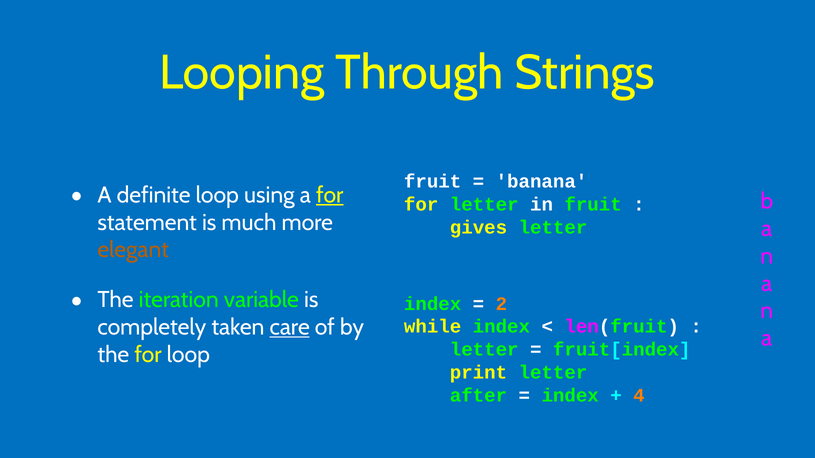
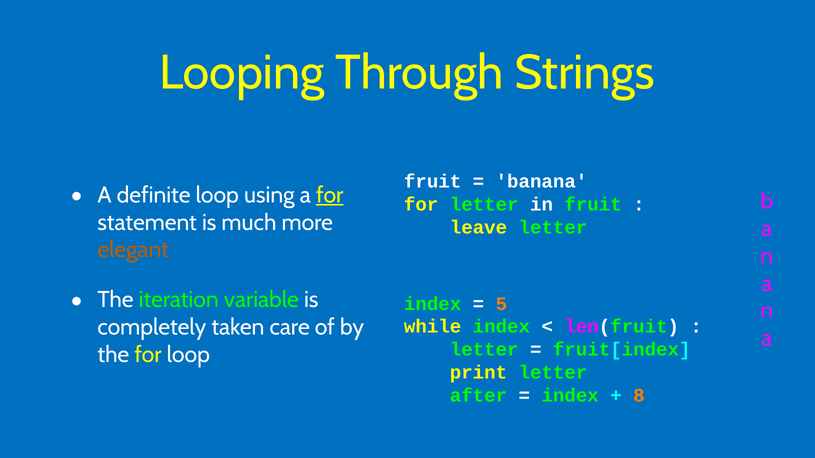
gives: gives -> leave
2: 2 -> 5
care underline: present -> none
4: 4 -> 8
